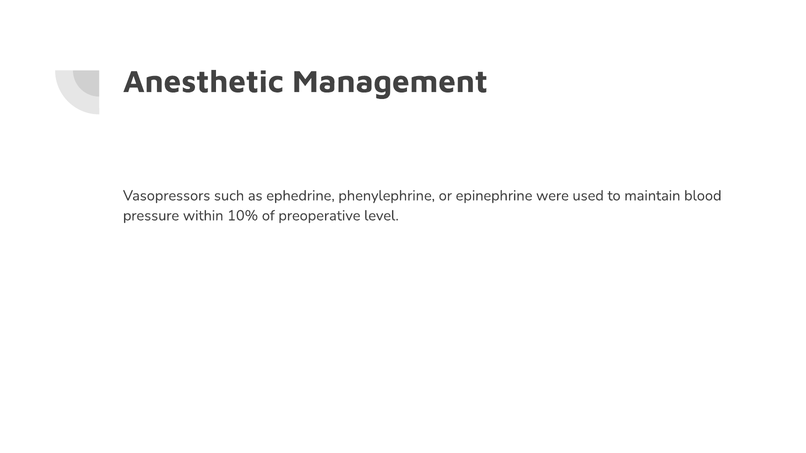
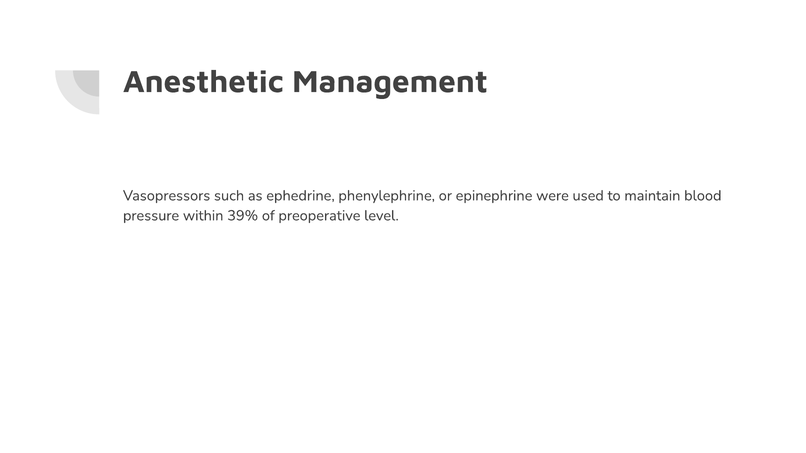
10%: 10% -> 39%
